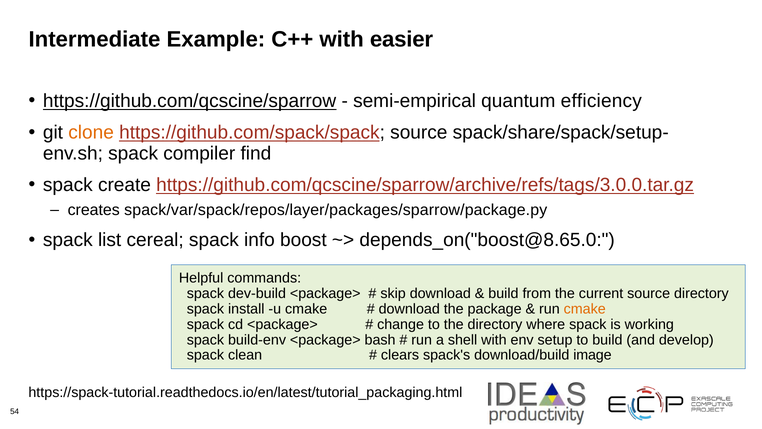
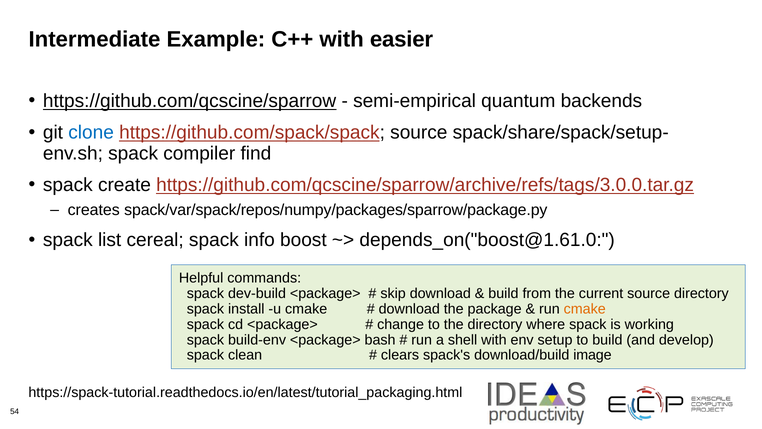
efficiency: efficiency -> backends
clone colour: orange -> blue
spack/var/spack/repos/layer/packages/sparrow/package.py: spack/var/spack/repos/layer/packages/sparrow/package.py -> spack/var/spack/repos/numpy/packages/sparrow/package.py
depends_on("boost@8.65.0: depends_on("boost@8.65.0 -> depends_on("boost@1.61.0
